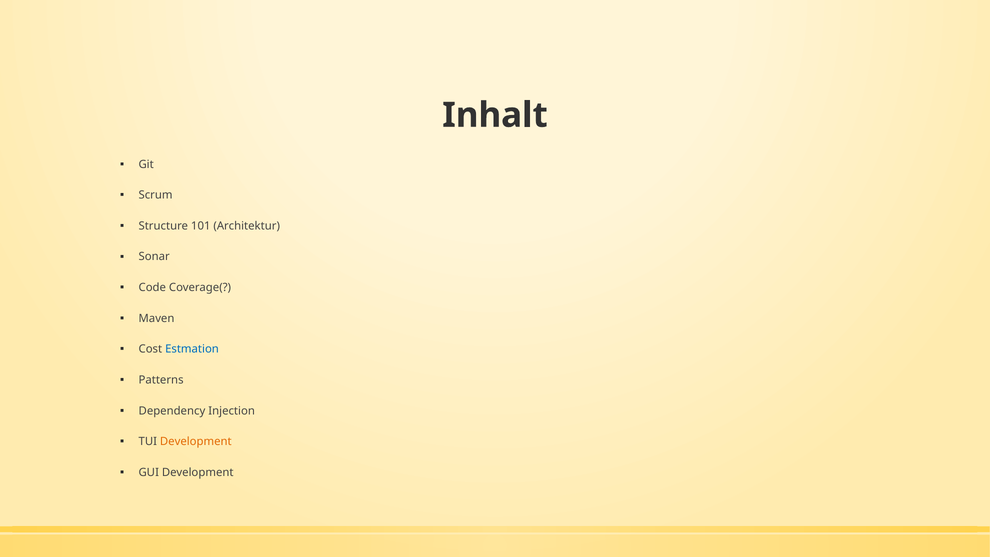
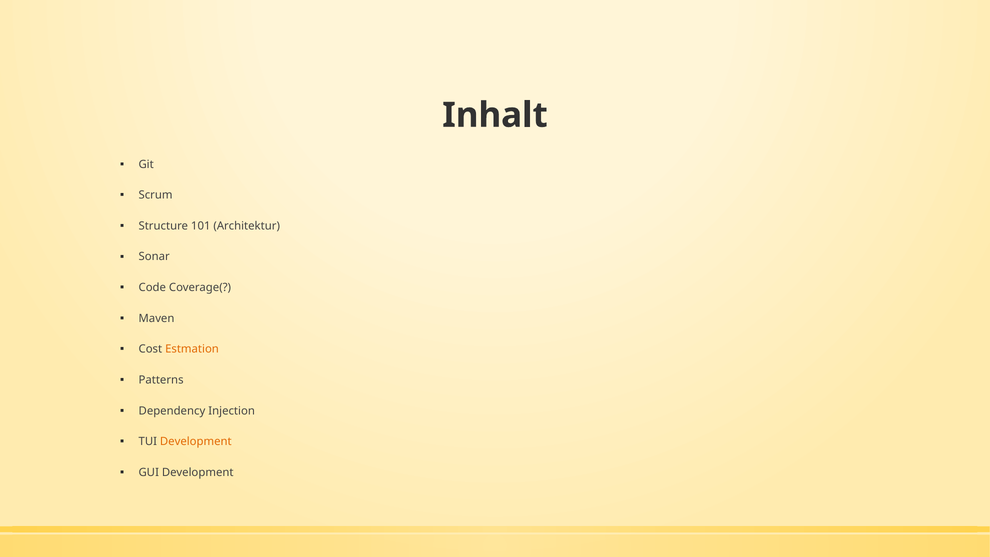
Estmation colour: blue -> orange
